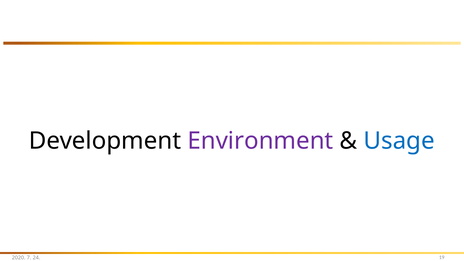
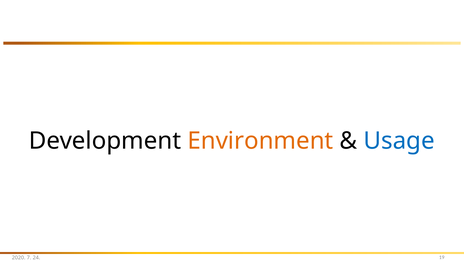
Environment colour: purple -> orange
